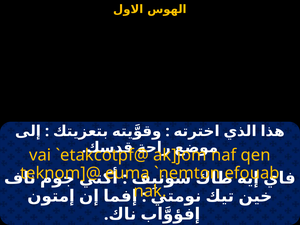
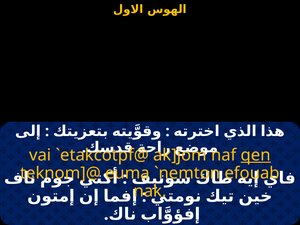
qen underline: none -> present
